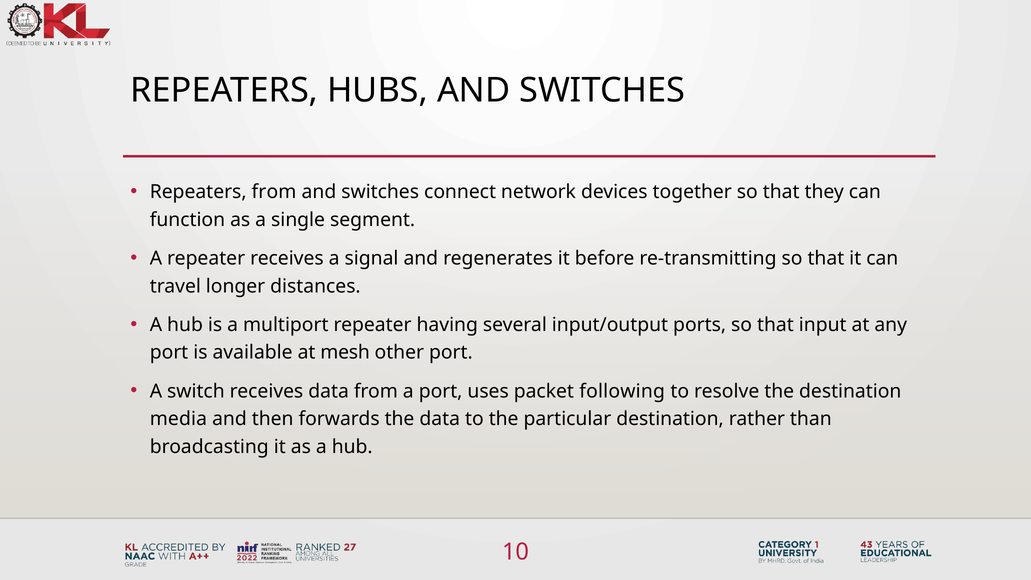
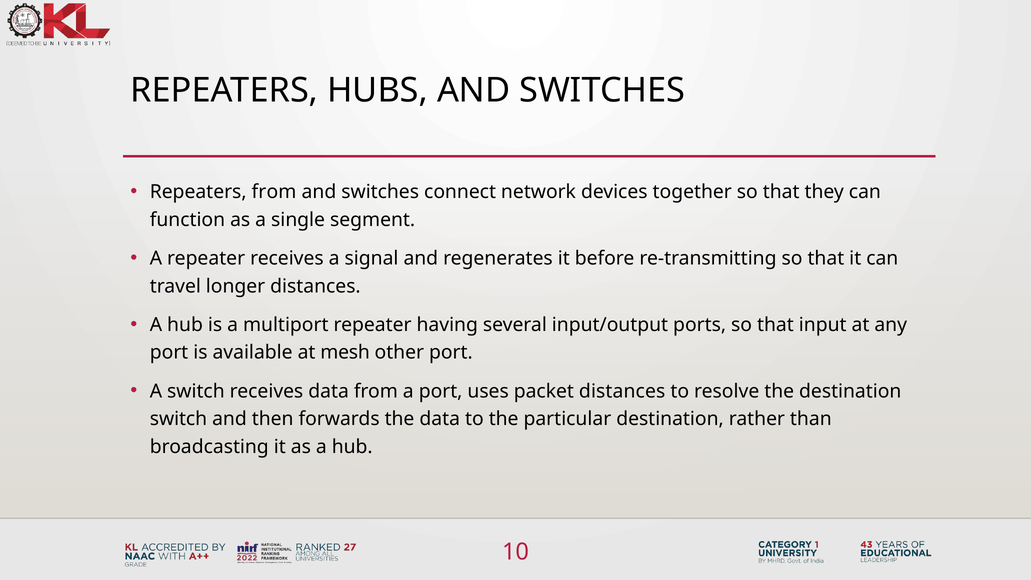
packet following: following -> distances
media at (178, 419): media -> switch
